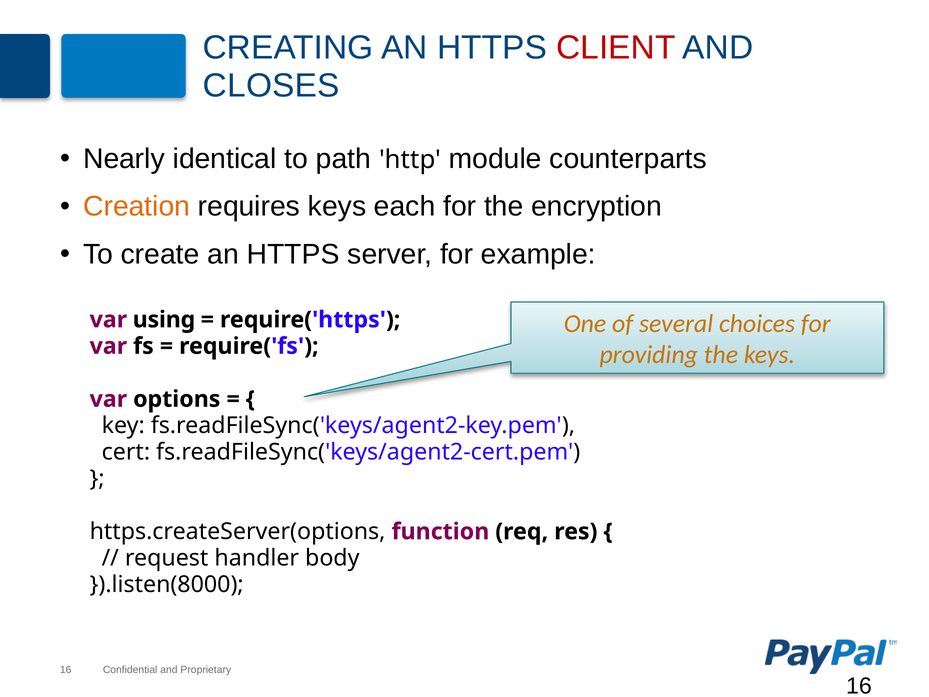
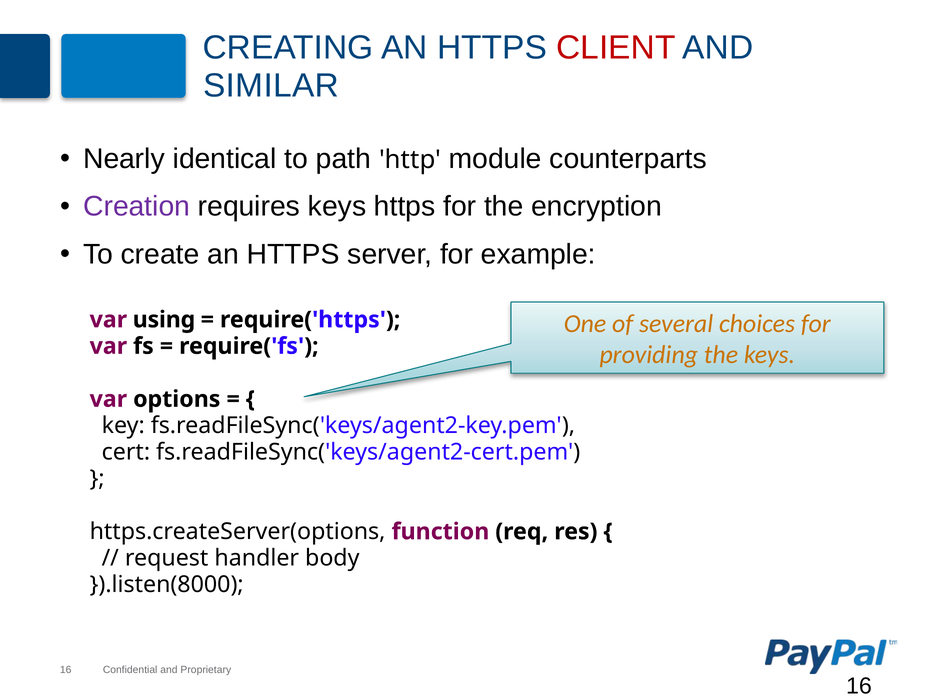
CLOSES: CLOSES -> SIMILAR
Creation colour: orange -> purple
keys each: each -> https
